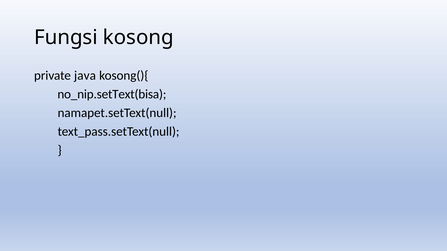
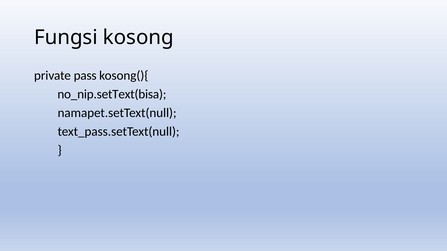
java: java -> pass
